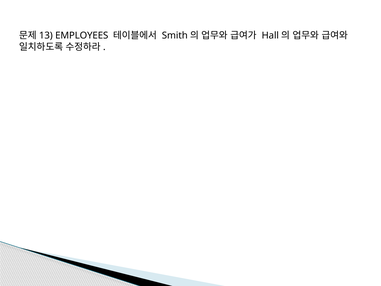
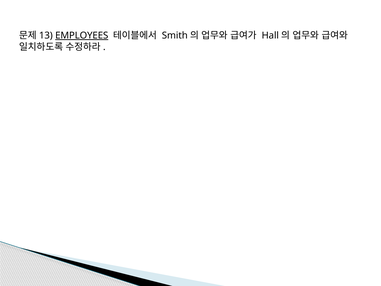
EMPLOYEES underline: none -> present
